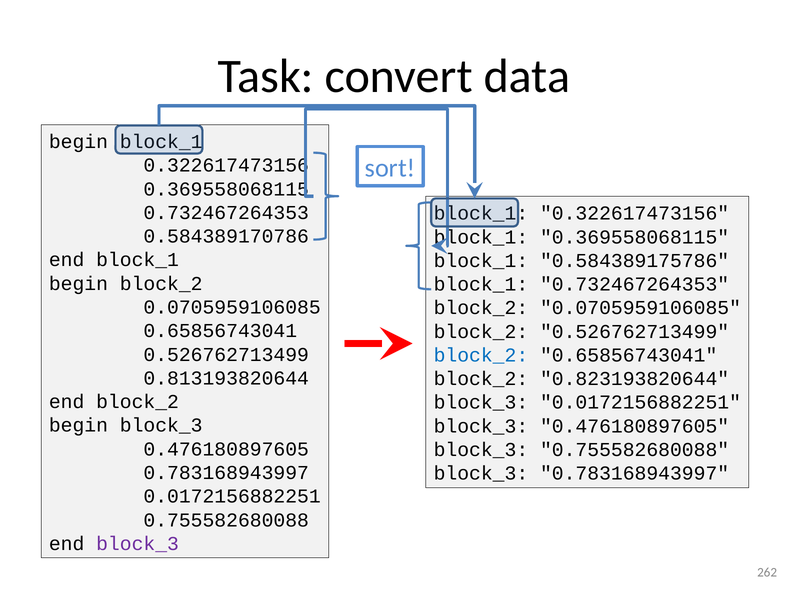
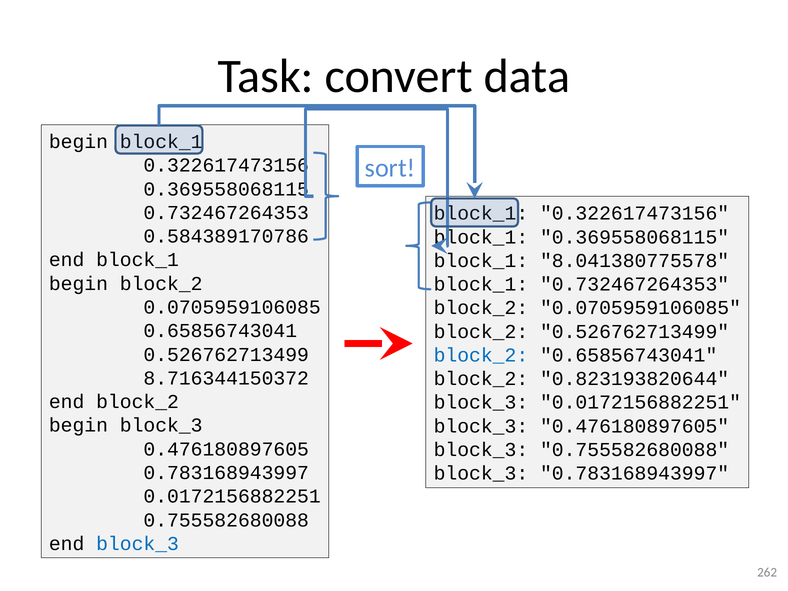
0.584389175786: 0.584389175786 -> 8.041380775578
0.813193820644: 0.813193820644 -> 8.716344150372
block_3 at (138, 544) colour: purple -> blue
